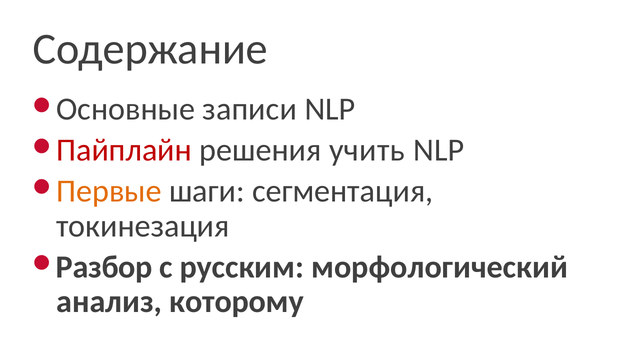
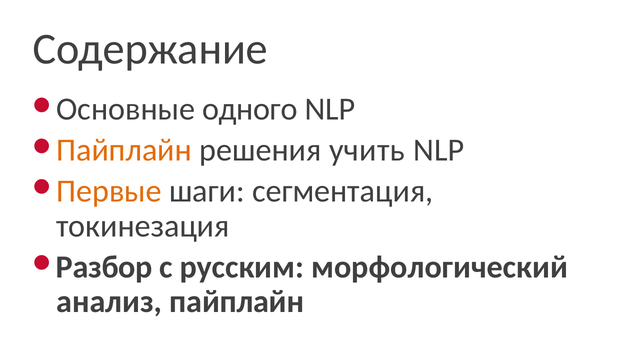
записи: записи -> одного
Пайплайн at (124, 150) colour: red -> orange
анализ которому: которому -> пайплайн
